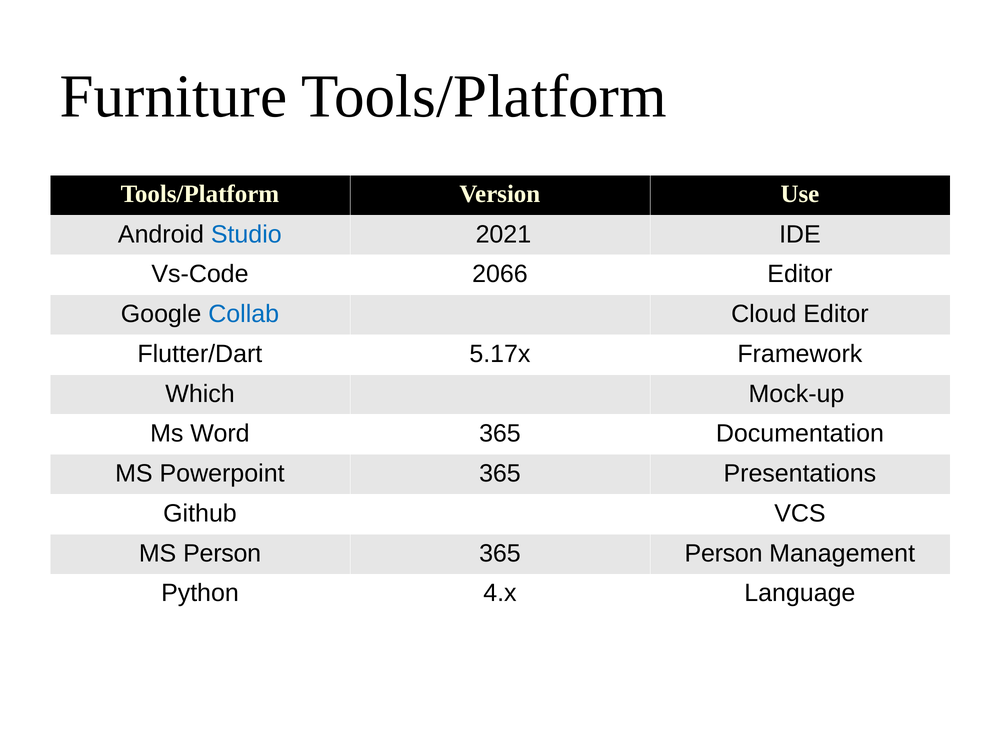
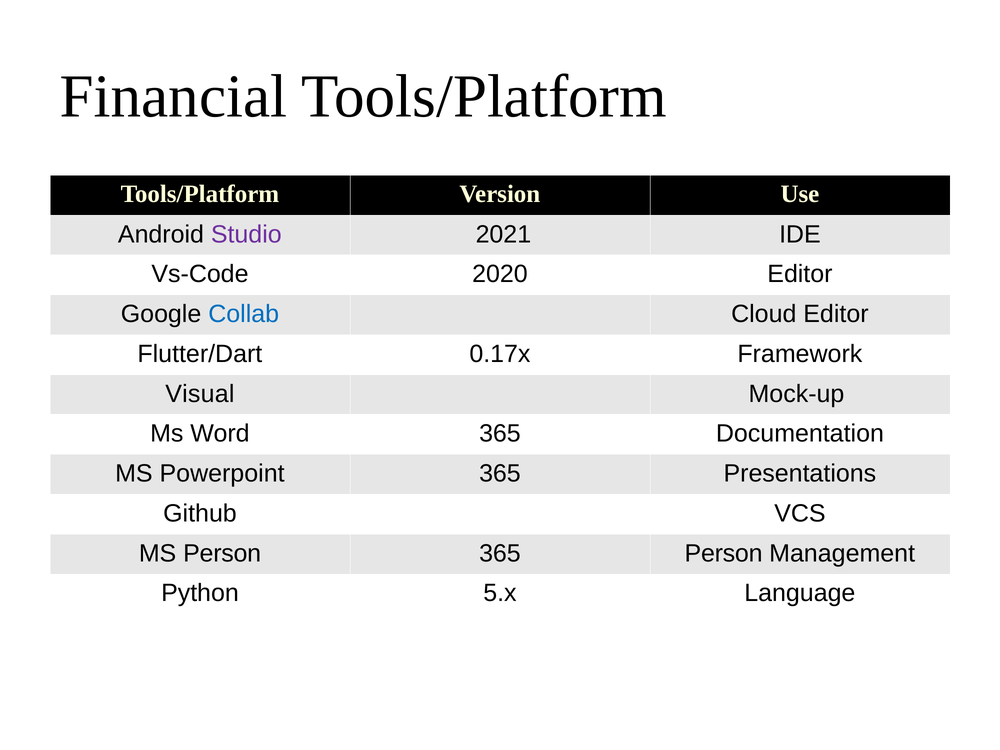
Furniture: Furniture -> Financial
Studio colour: blue -> purple
2066: 2066 -> 2020
5.17x: 5.17x -> 0.17x
Which: Which -> Visual
4.x: 4.x -> 5.x
